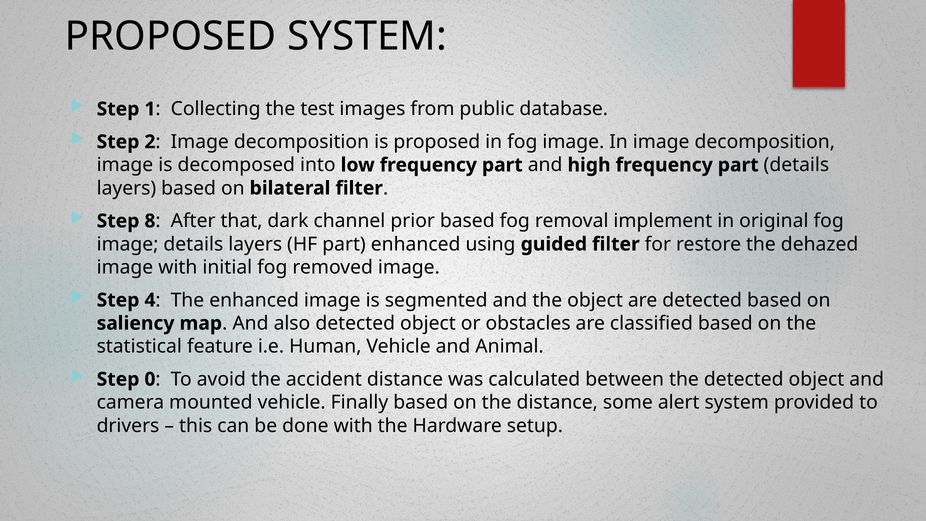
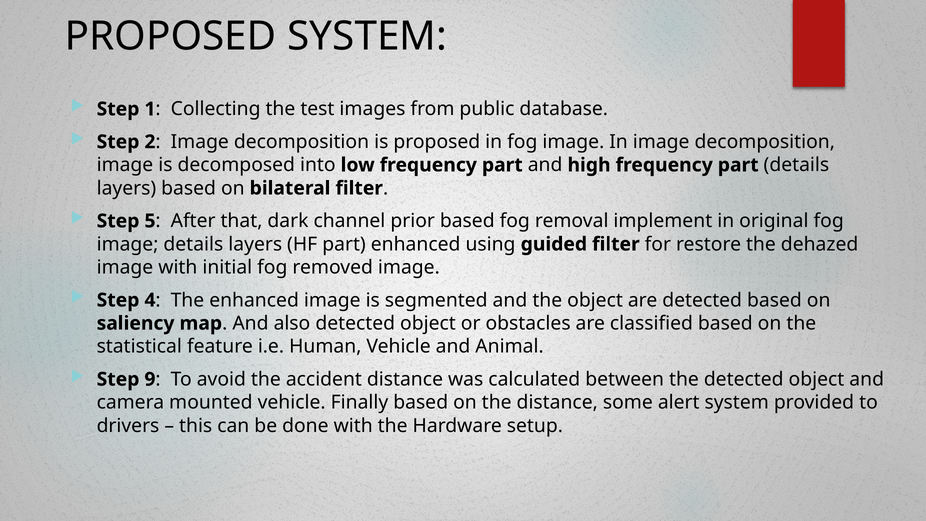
8: 8 -> 5
0: 0 -> 9
